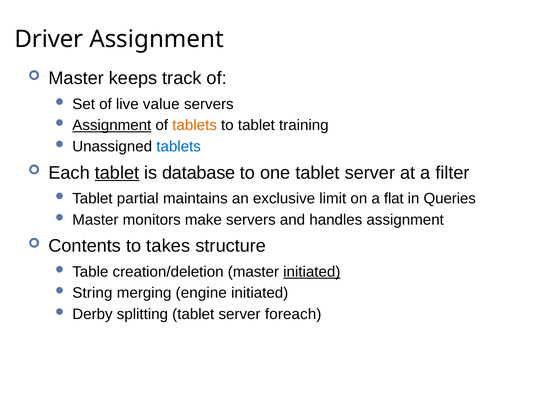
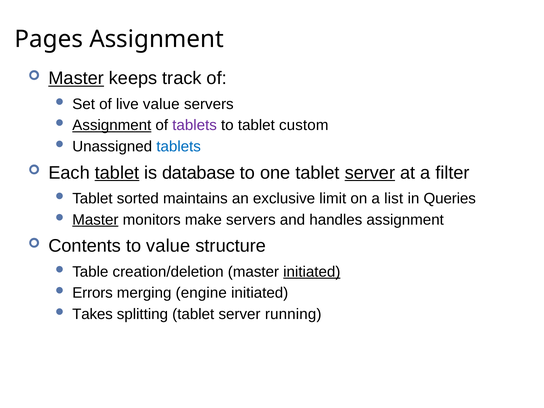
Driver: Driver -> Pages
Master at (76, 78) underline: none -> present
tablets at (195, 125) colour: orange -> purple
training: training -> custom
server at (370, 173) underline: none -> present
partial: partial -> sorted
flat: flat -> list
Master at (95, 220) underline: none -> present
to takes: takes -> value
String: String -> Errors
Derby: Derby -> Takes
foreach: foreach -> running
